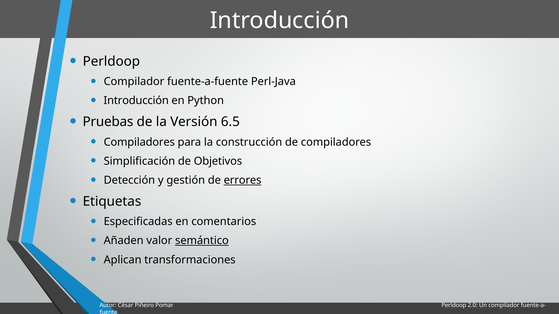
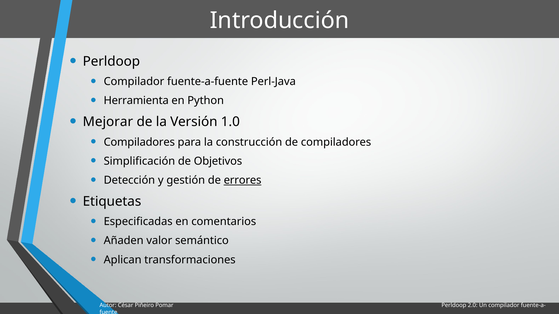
Introducción at (136, 101): Introducción -> Herramienta
Pruebas: Pruebas -> Mejorar
6.5: 6.5 -> 1.0
semántico underline: present -> none
